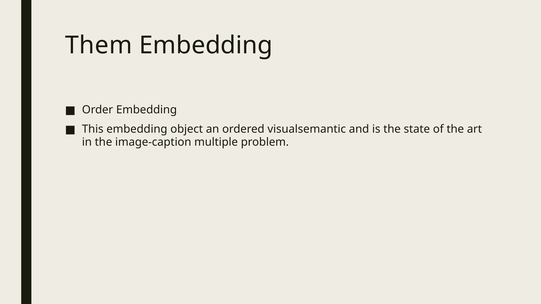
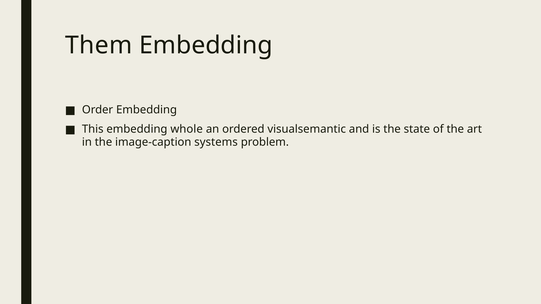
object: object -> whole
multiple: multiple -> systems
